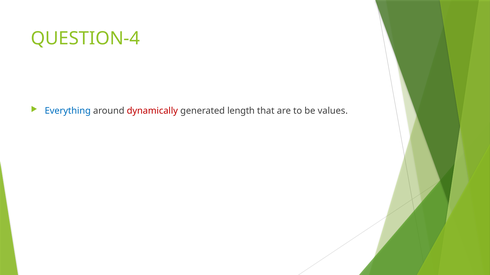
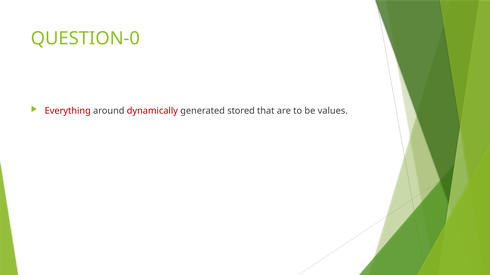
QUESTION-4: QUESTION-4 -> QUESTION-0
Everything colour: blue -> red
length: length -> stored
